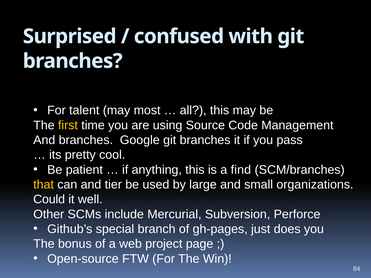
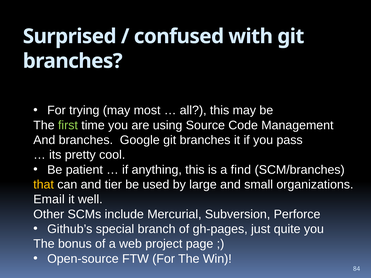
talent: talent -> trying
first colour: yellow -> light green
Could: Could -> Email
does: does -> quite
